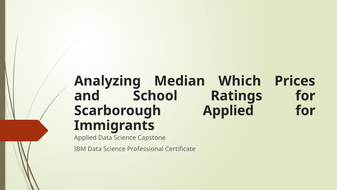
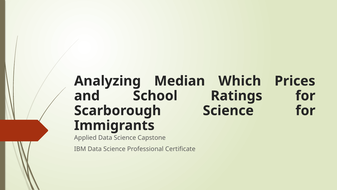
Scarborough Applied: Applied -> Science
